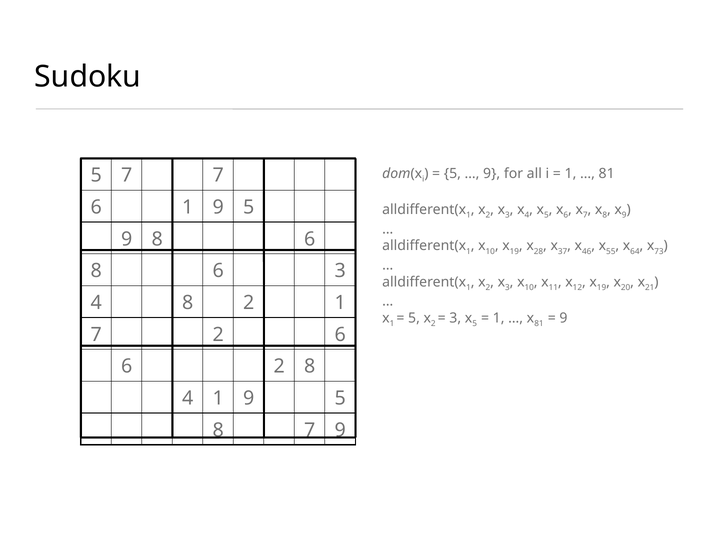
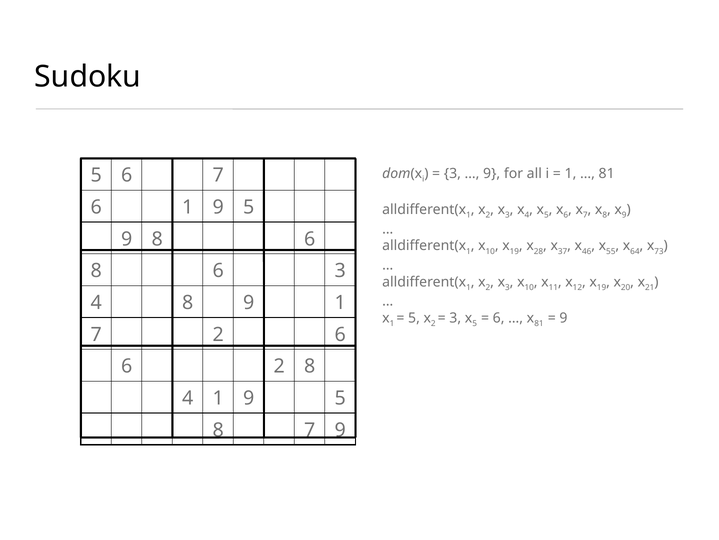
5 at (452, 173): 5 -> 3
5 7: 7 -> 6
8 2: 2 -> 9
1 at (499, 318): 1 -> 6
